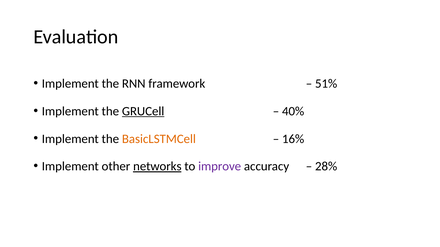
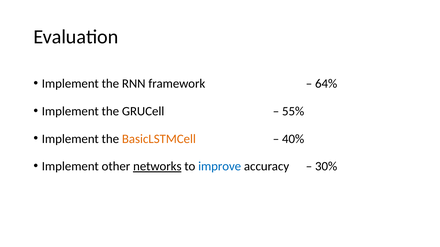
51%: 51% -> 64%
GRUCell underline: present -> none
40%: 40% -> 55%
16%: 16% -> 40%
improve colour: purple -> blue
28%: 28% -> 30%
